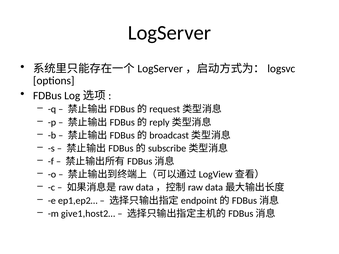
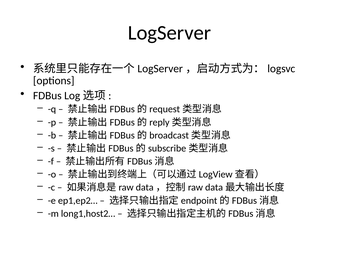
give1,host2…: give1,host2… -> long1,host2…
